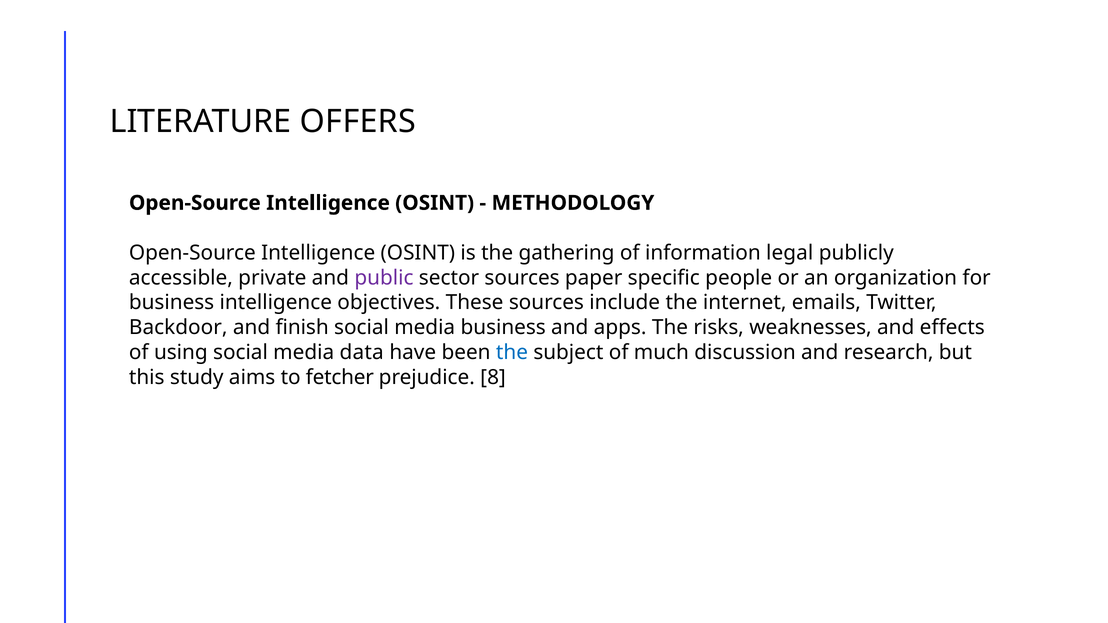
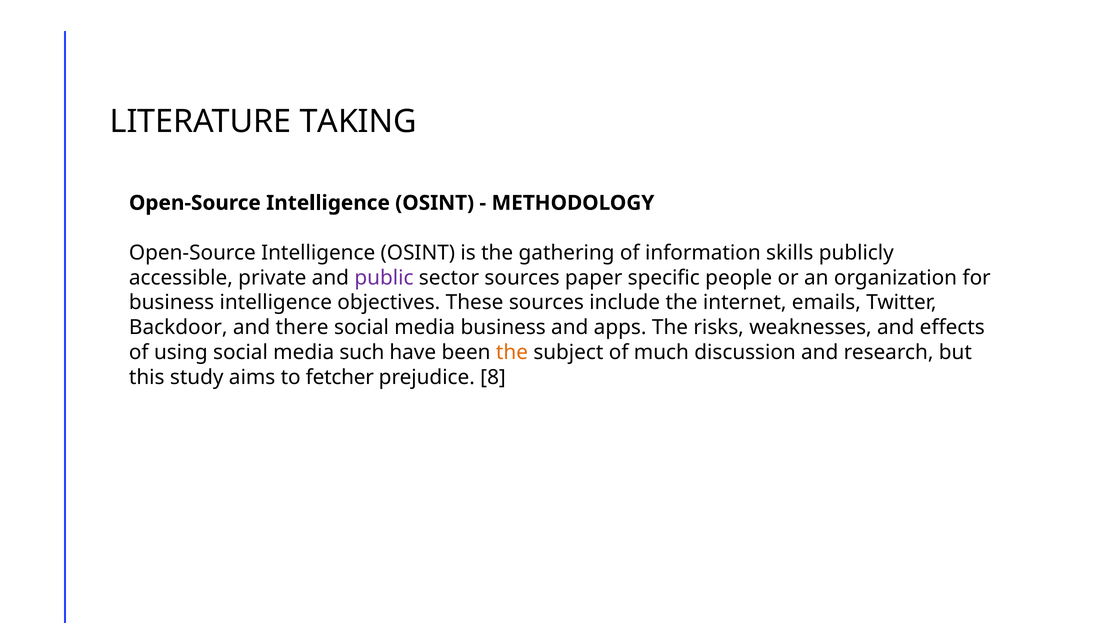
OFFERS: OFFERS -> TAKING
legal: legal -> skills
finish: finish -> there
data: data -> such
the at (512, 353) colour: blue -> orange
